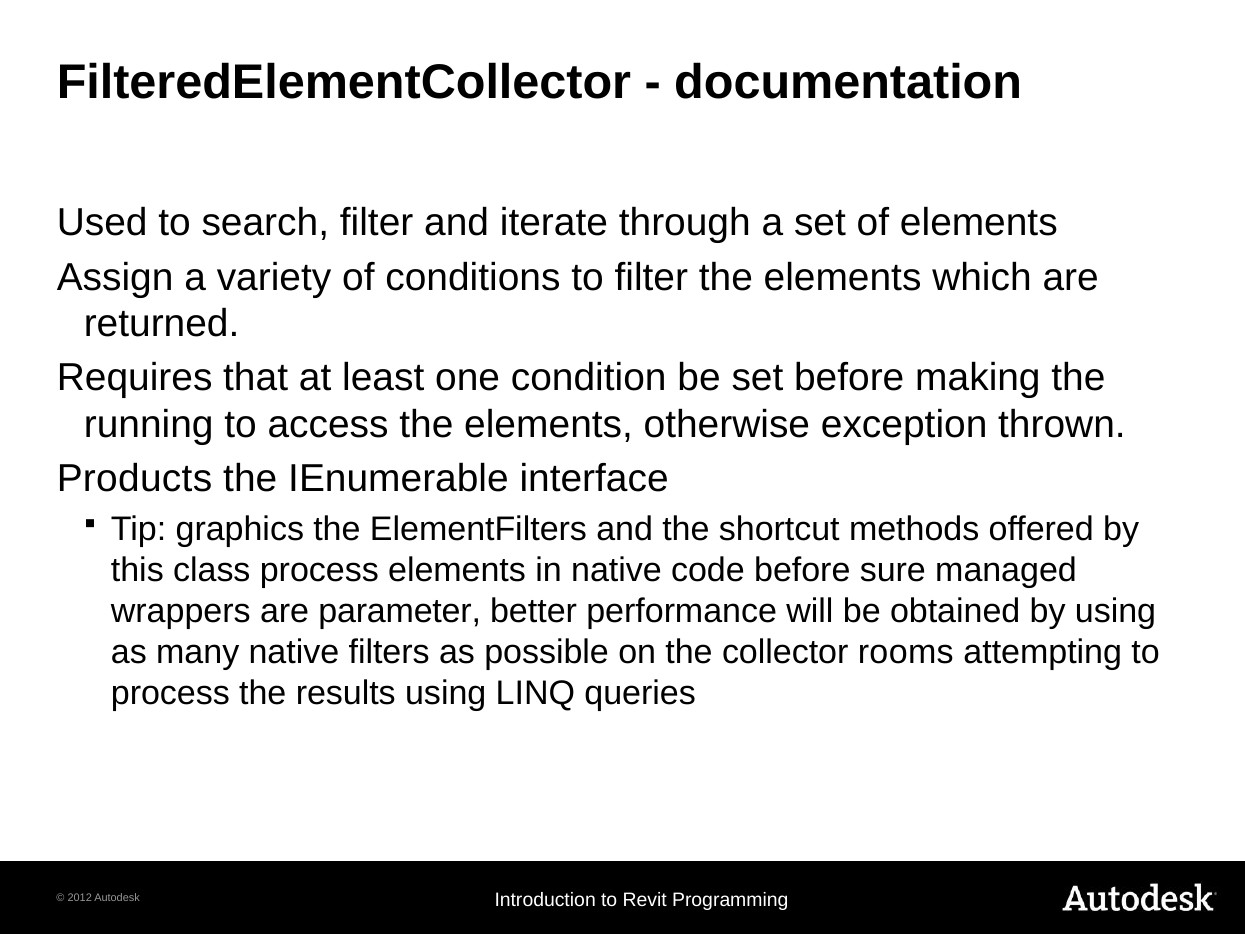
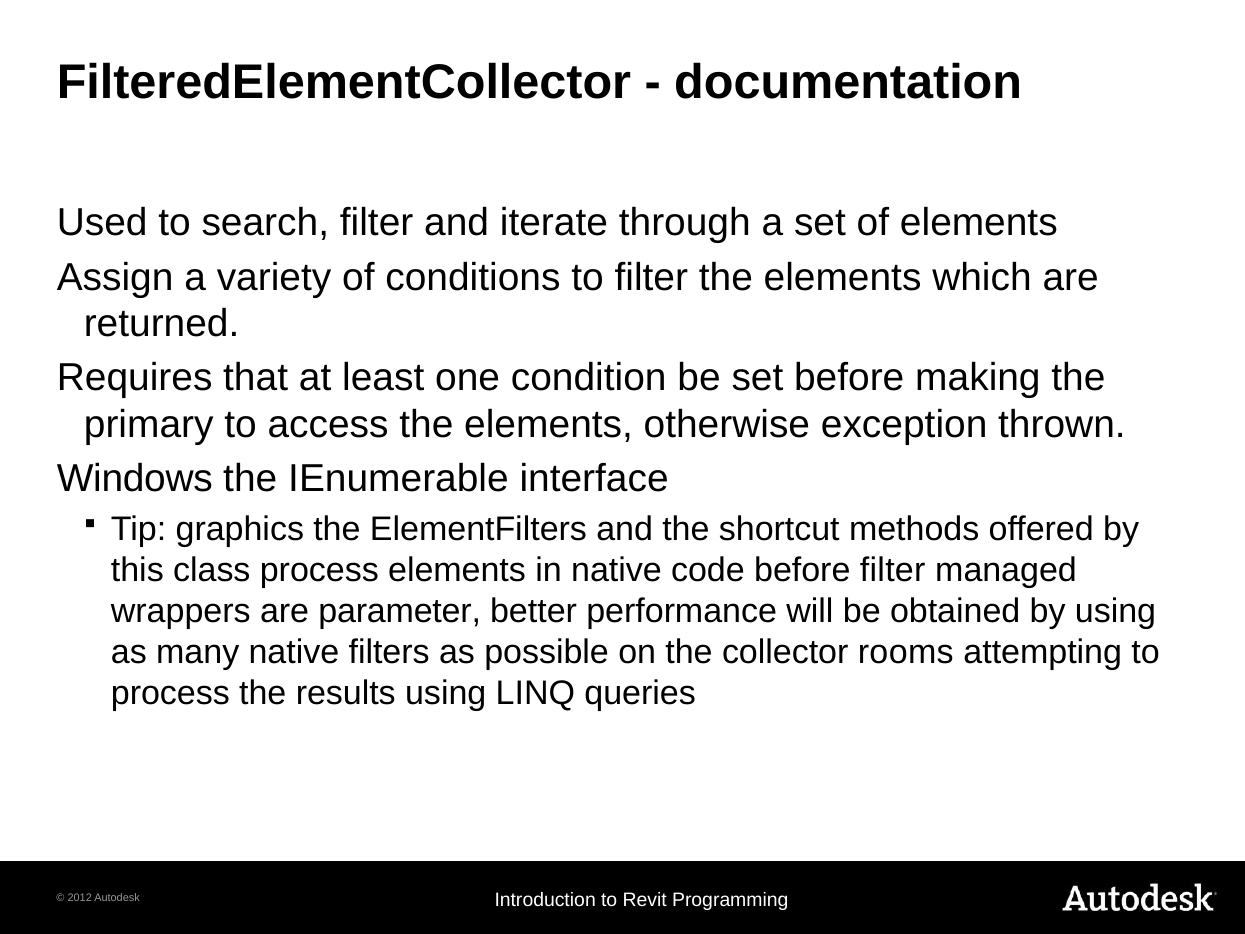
running: running -> primary
Products: Products -> Windows
before sure: sure -> filter
